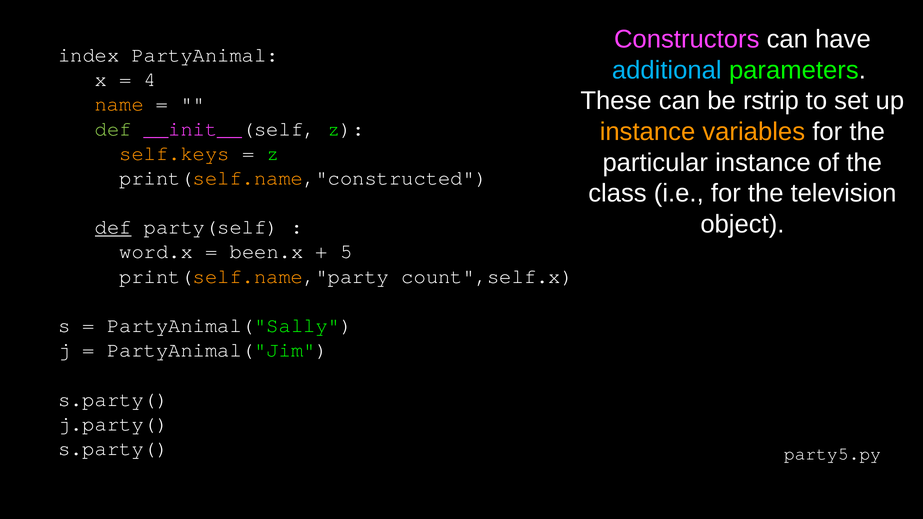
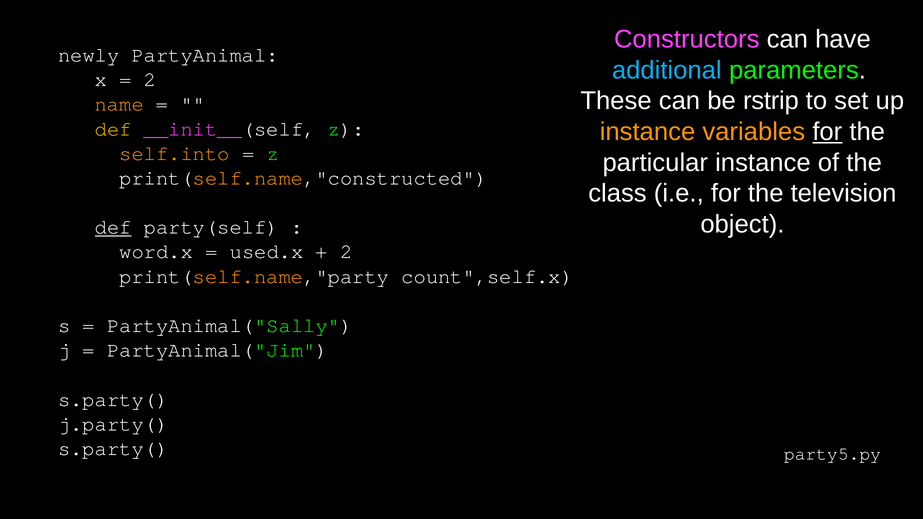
index: index -> newly
4 at (150, 80): 4 -> 2
for at (827, 132) underline: none -> present
def at (113, 129) colour: light green -> yellow
self.keys: self.keys -> self.into
been.x: been.x -> used.x
5 at (346, 252): 5 -> 2
